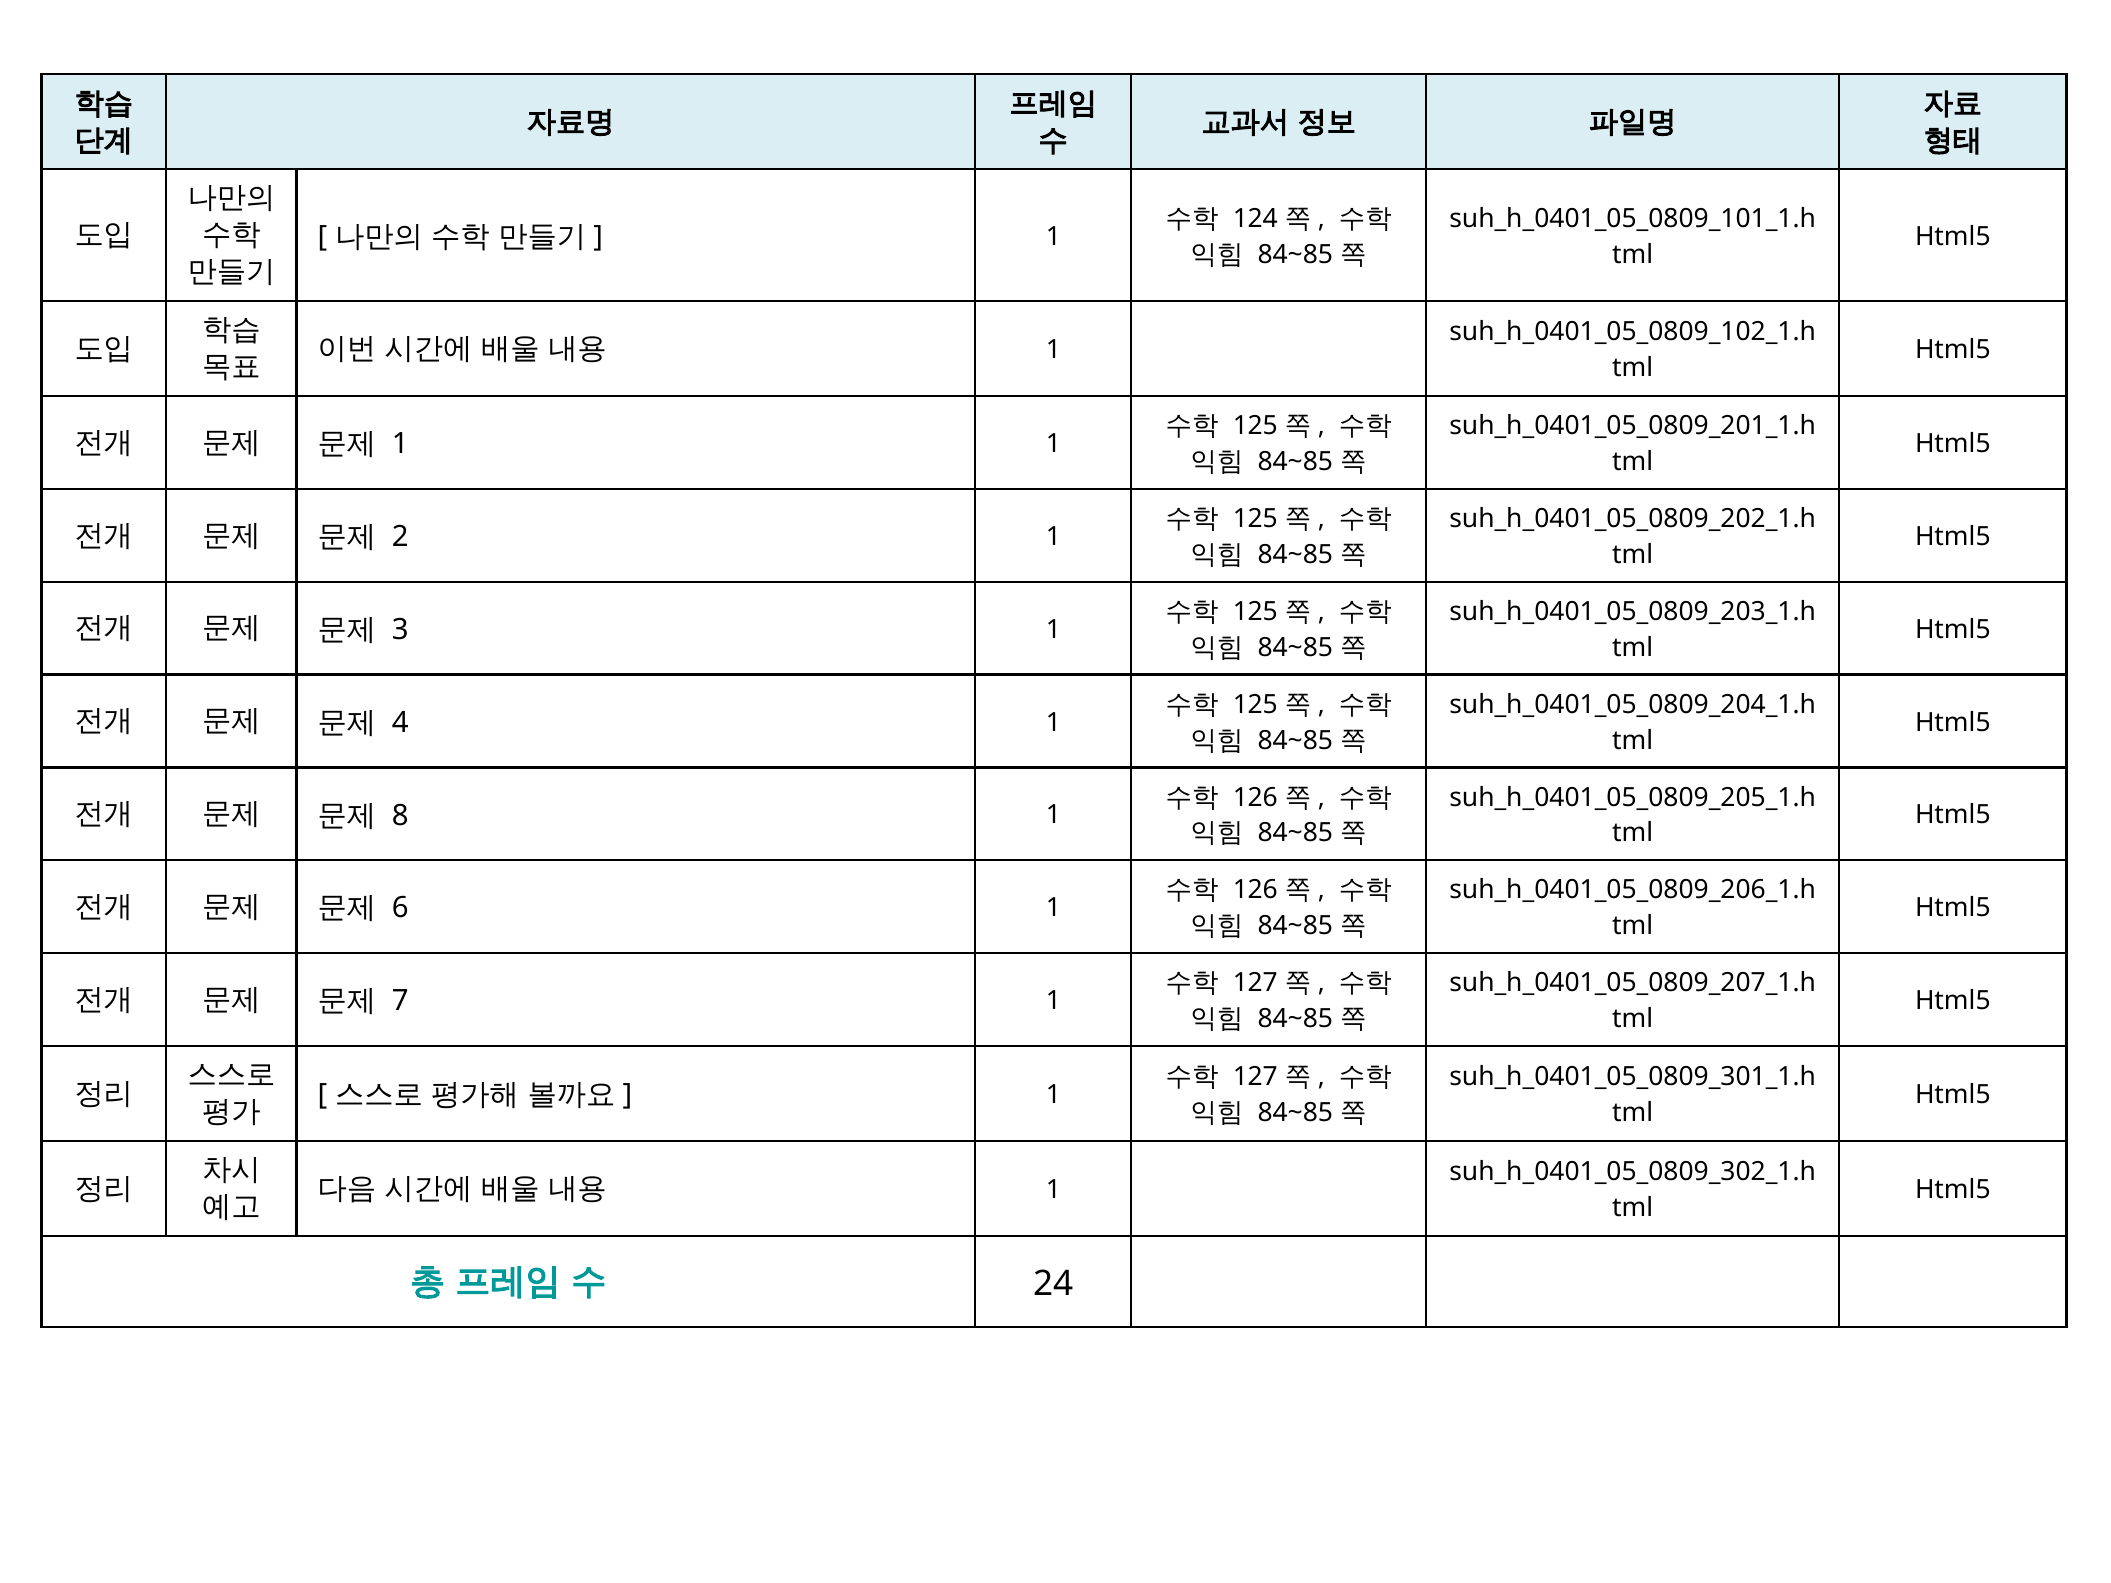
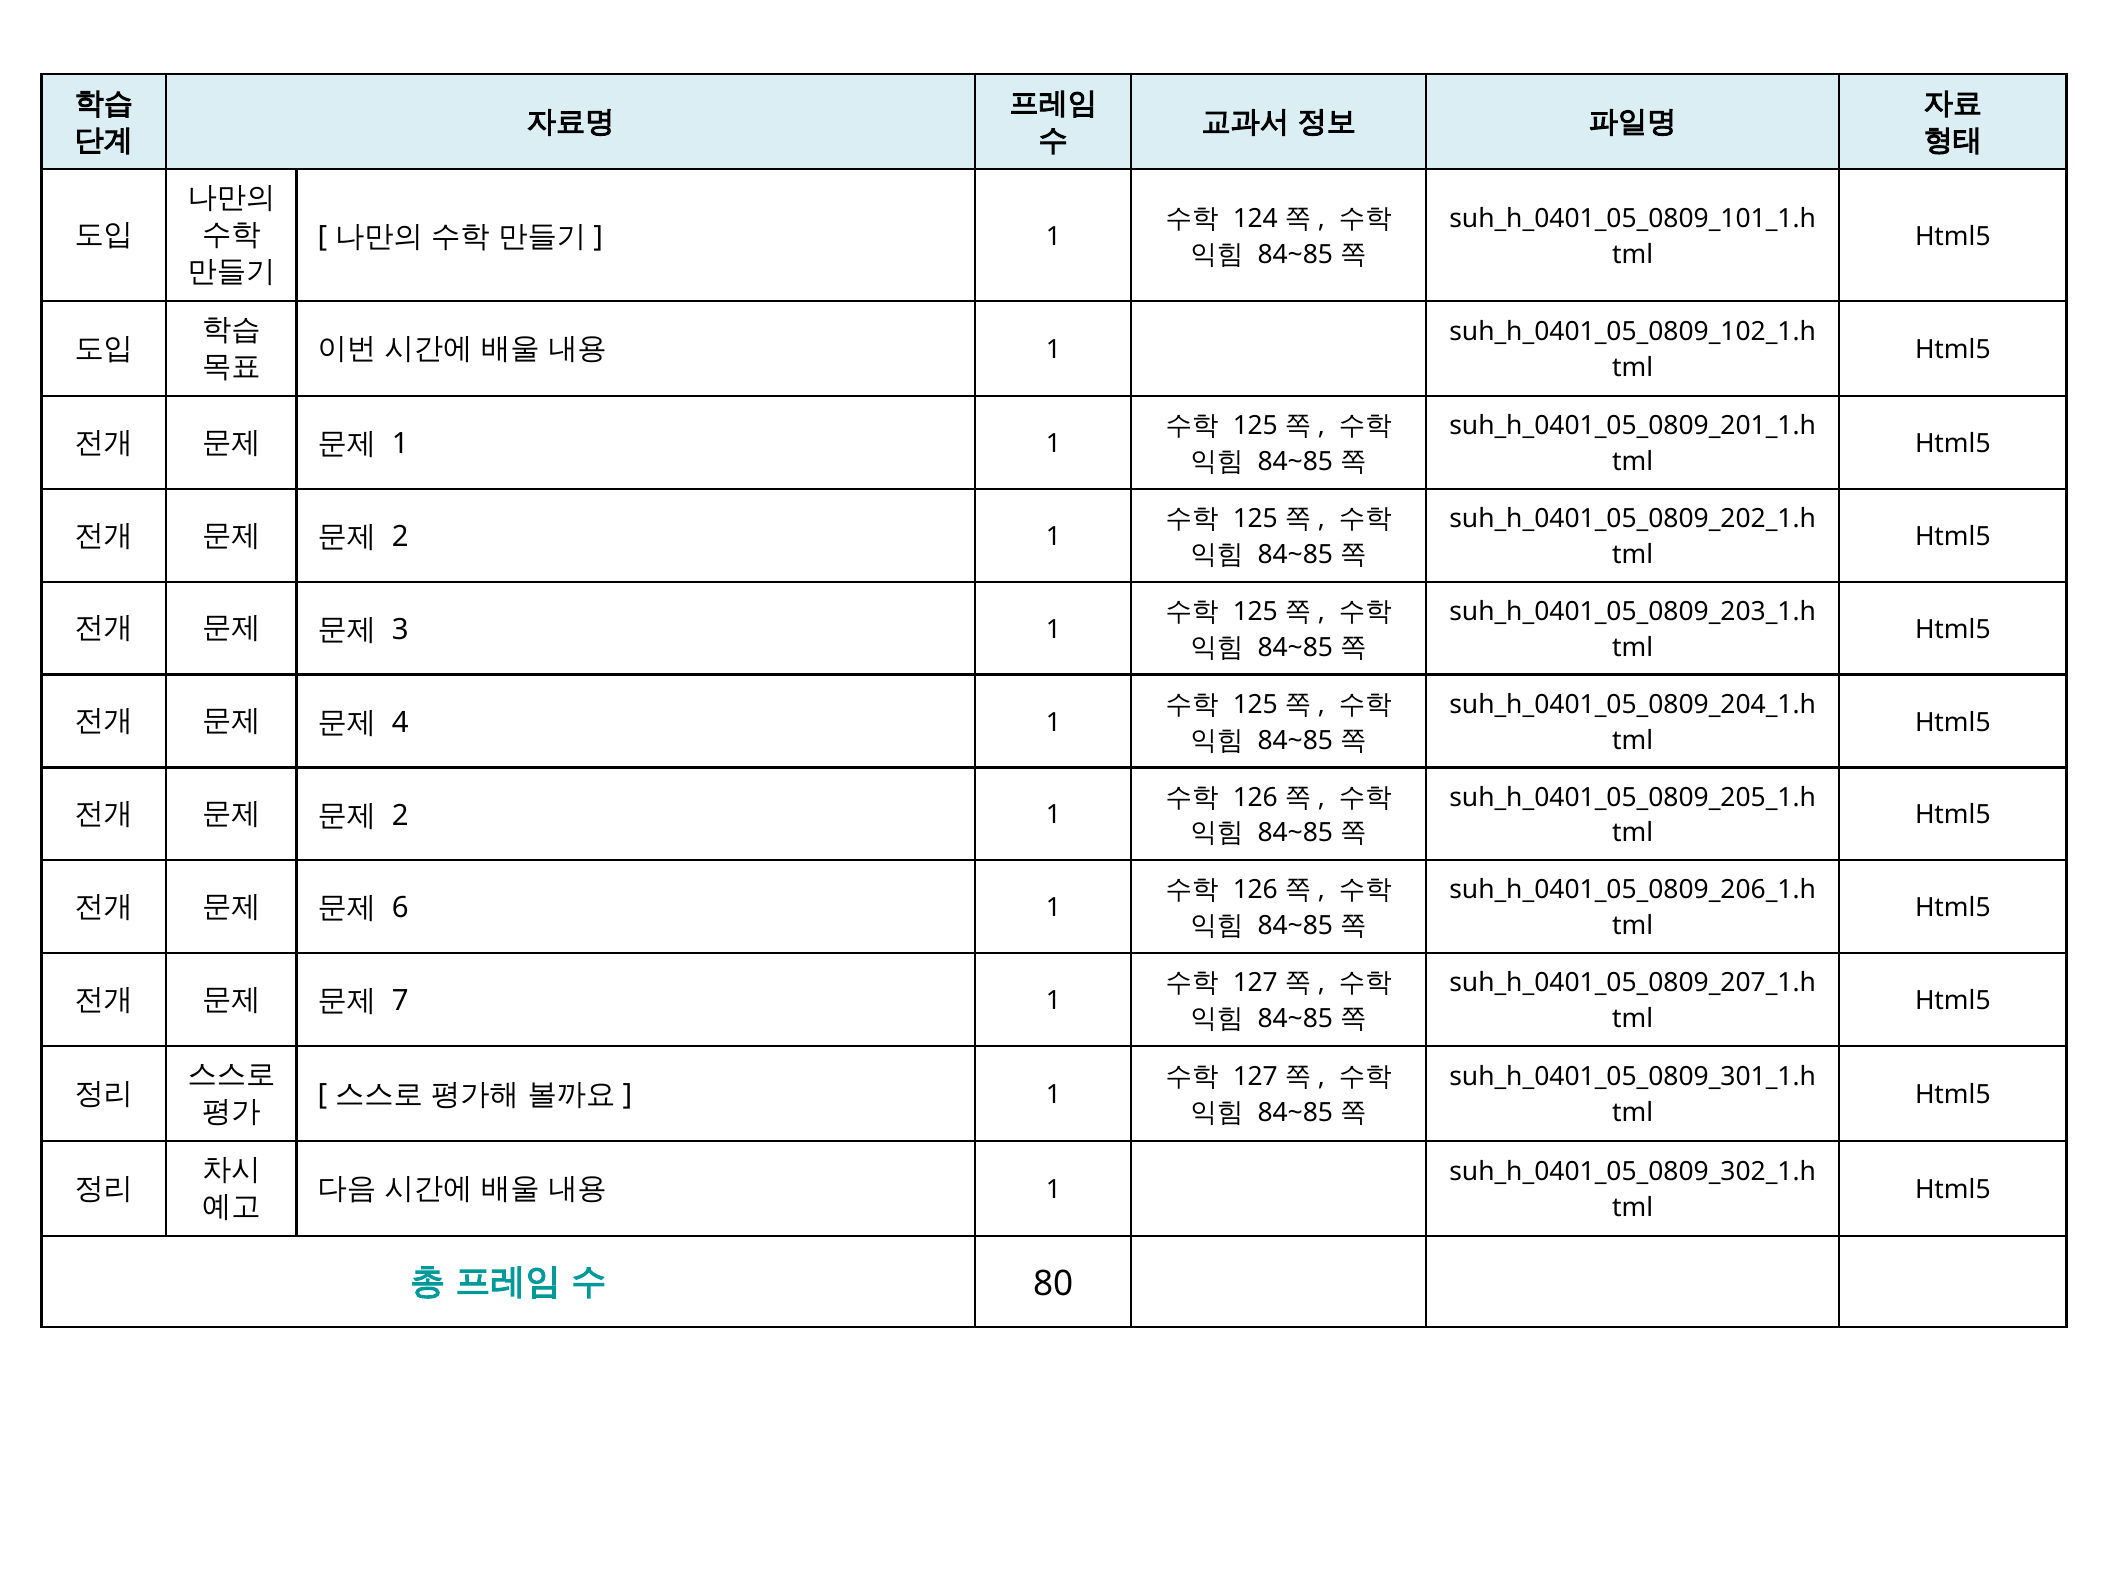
8 at (400, 816): 8 -> 2
24: 24 -> 80
